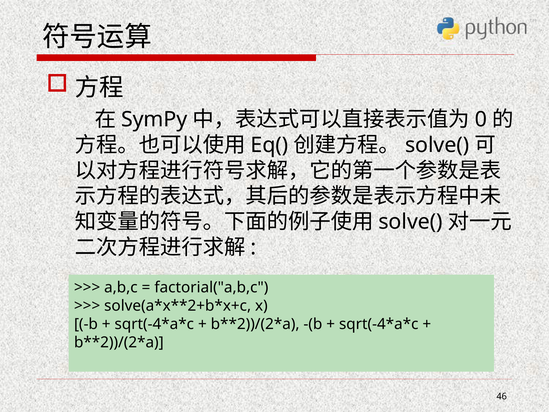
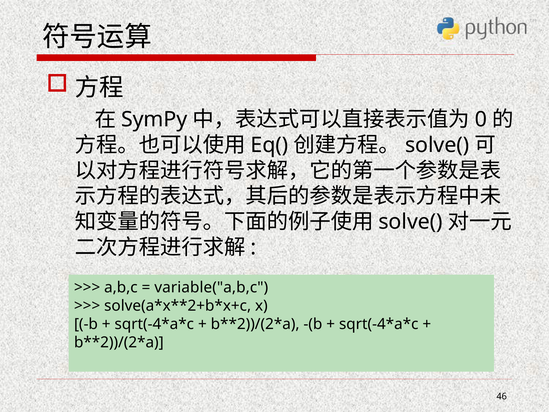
factorial("a,b,c: factorial("a,b,c -> variable("a,b,c
